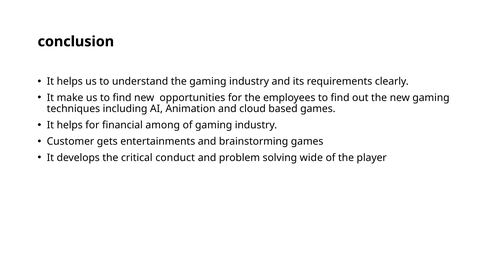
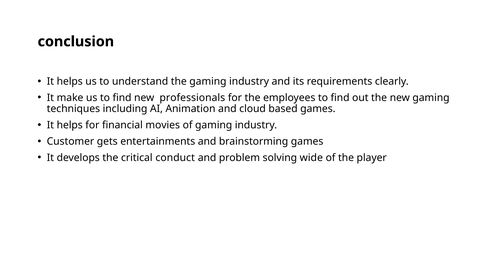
opportunities: opportunities -> professionals
among: among -> movies
